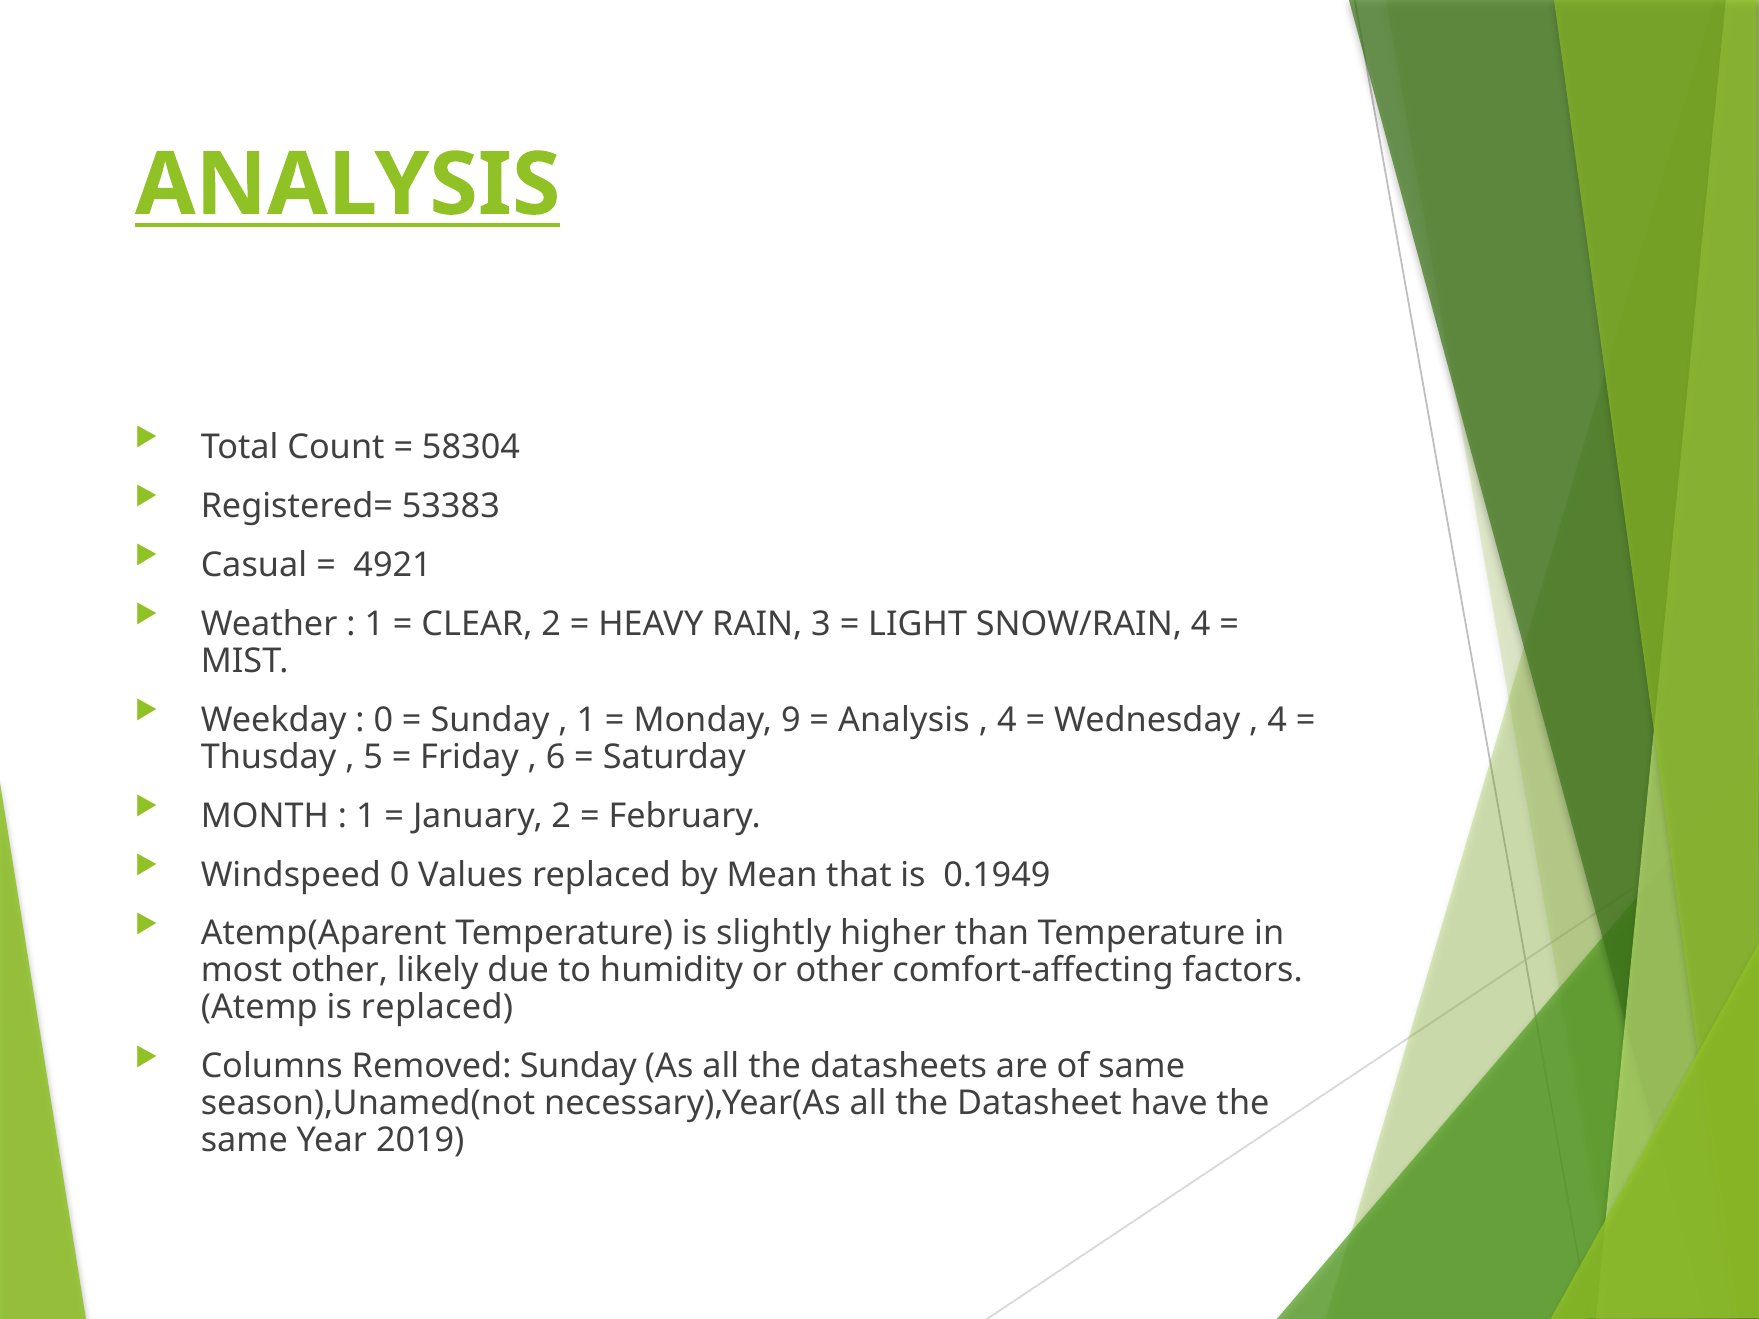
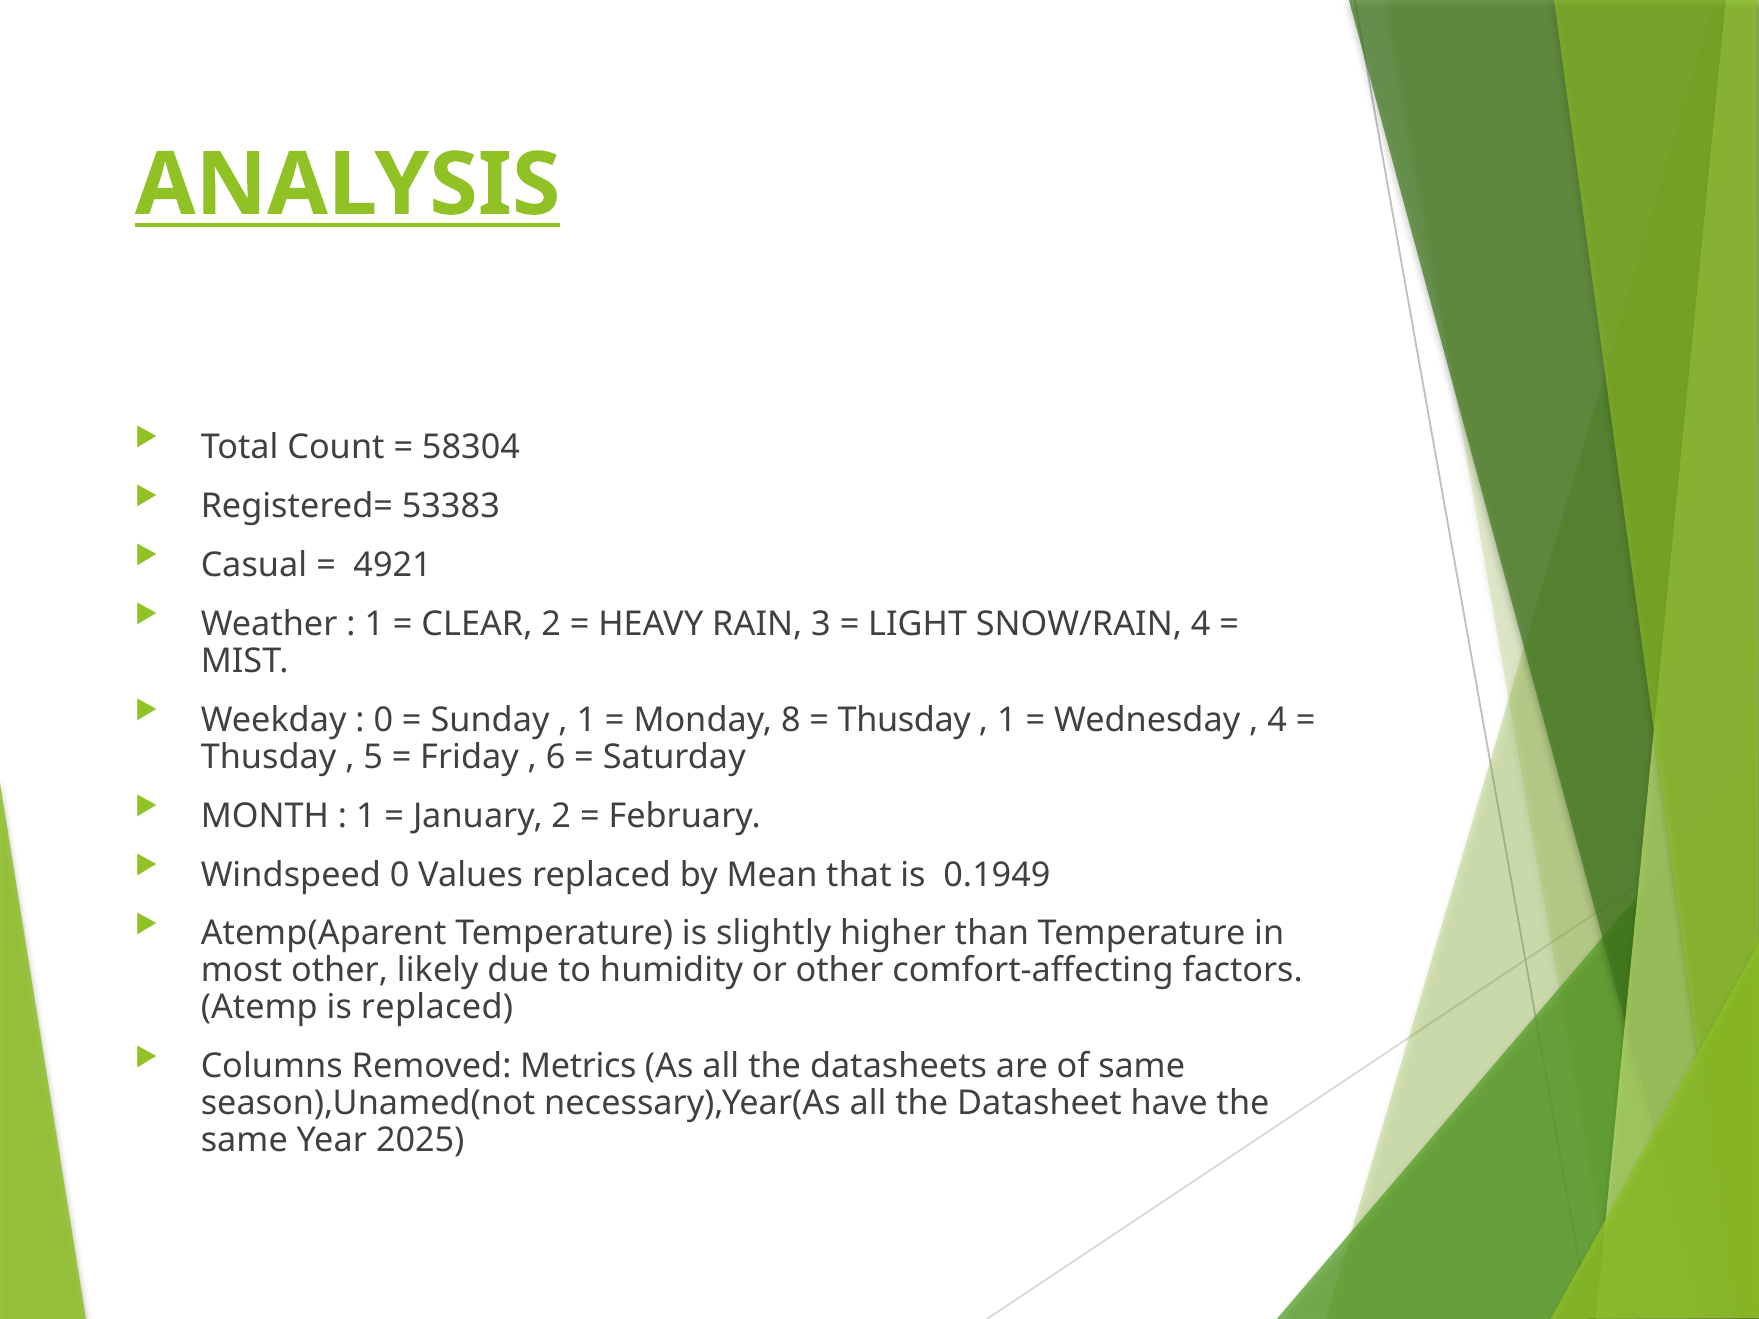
9: 9 -> 8
Analysis at (904, 720): Analysis -> Thusday
4 at (1007, 720): 4 -> 1
Removed Sunday: Sunday -> Metrics
2019: 2019 -> 2025
